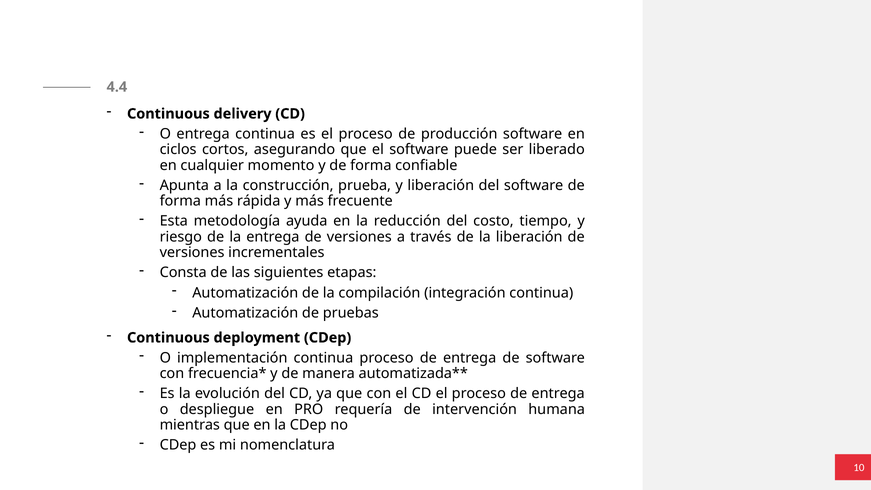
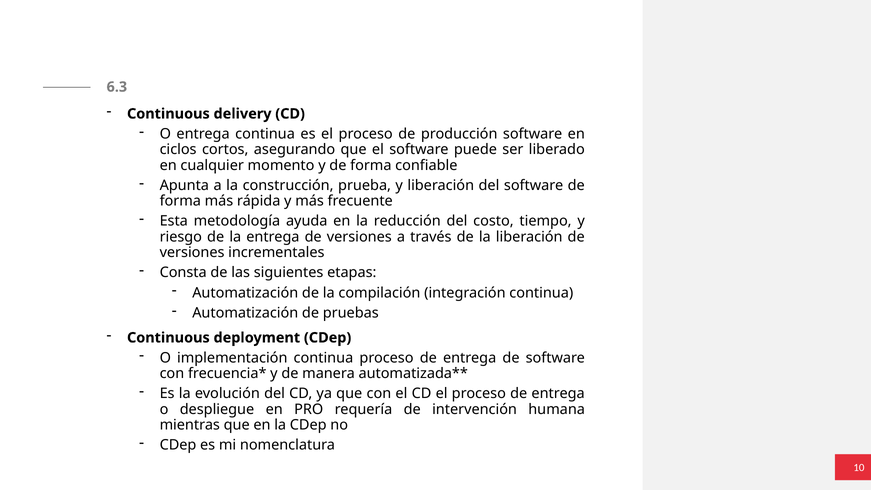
4.4: 4.4 -> 6.3
